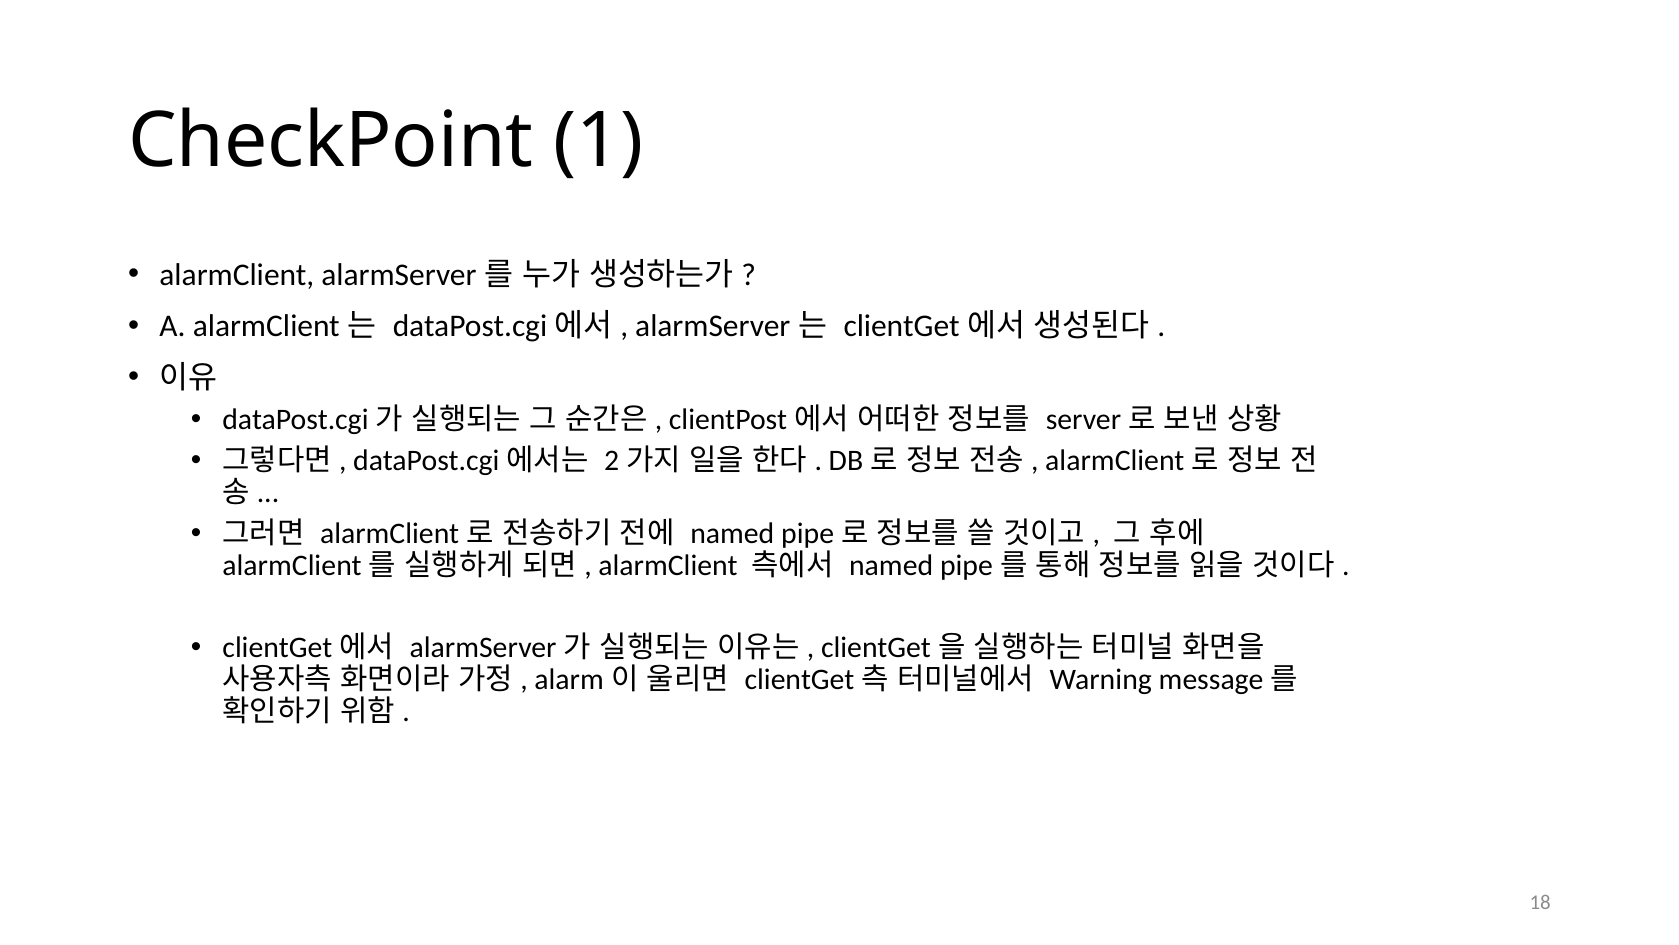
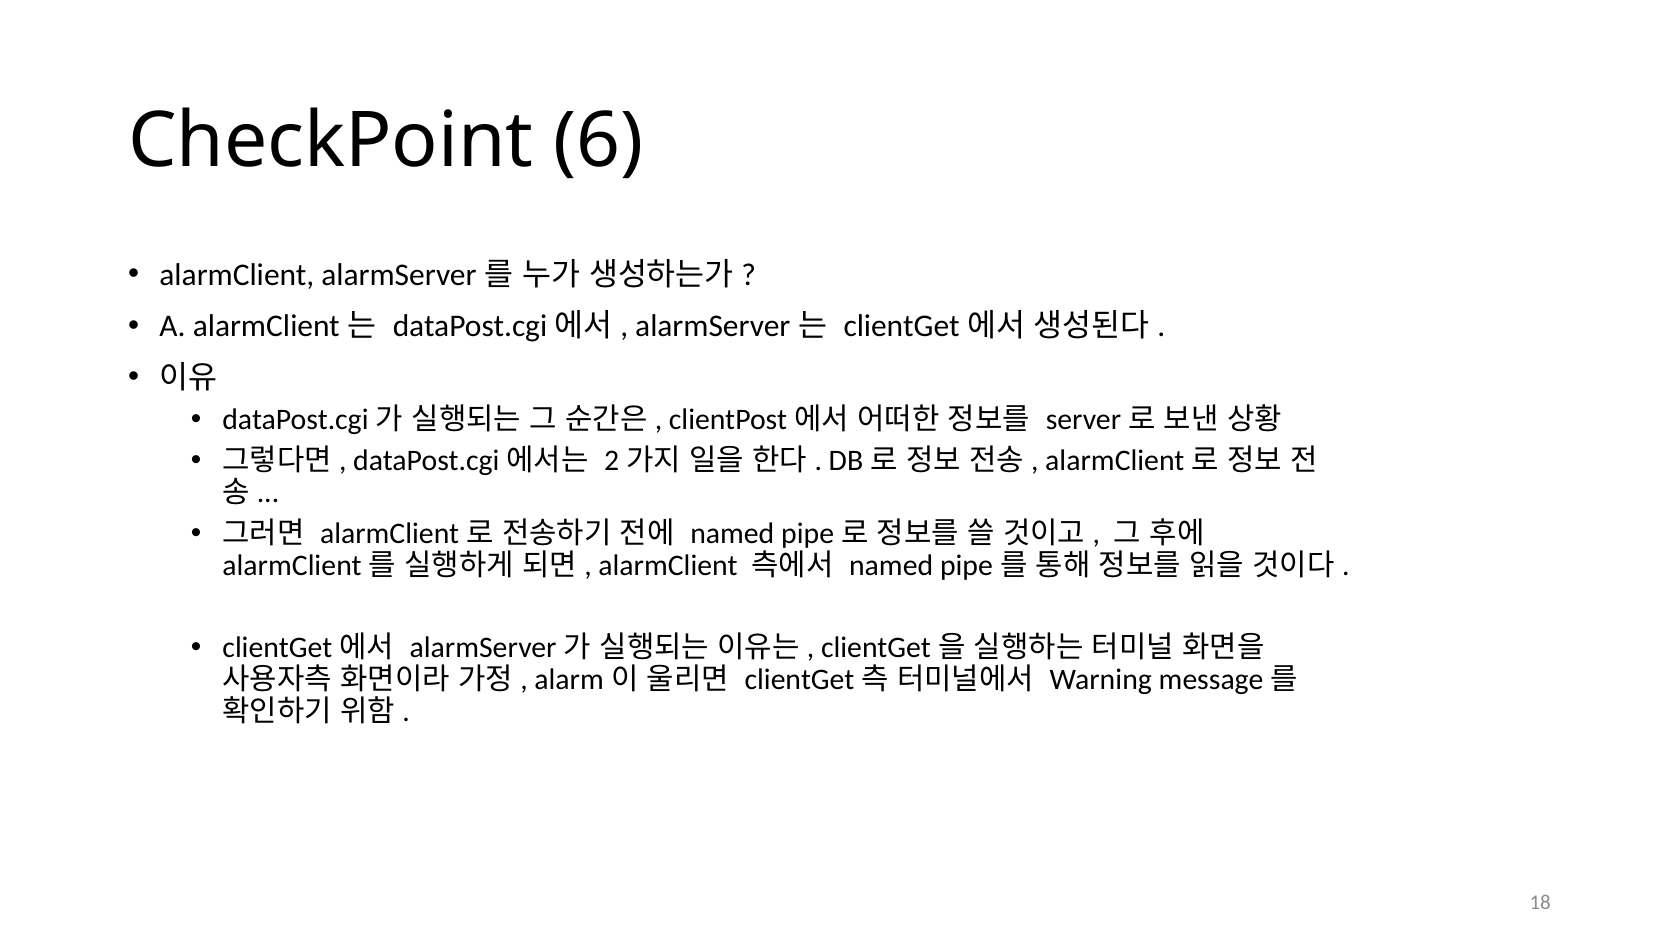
1: 1 -> 6
